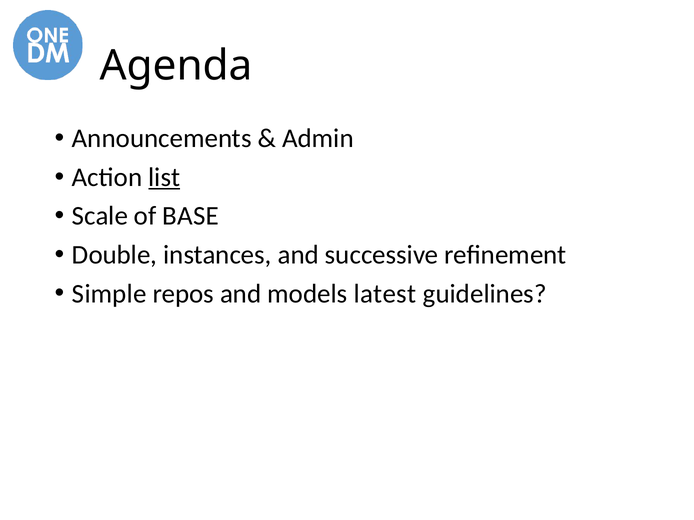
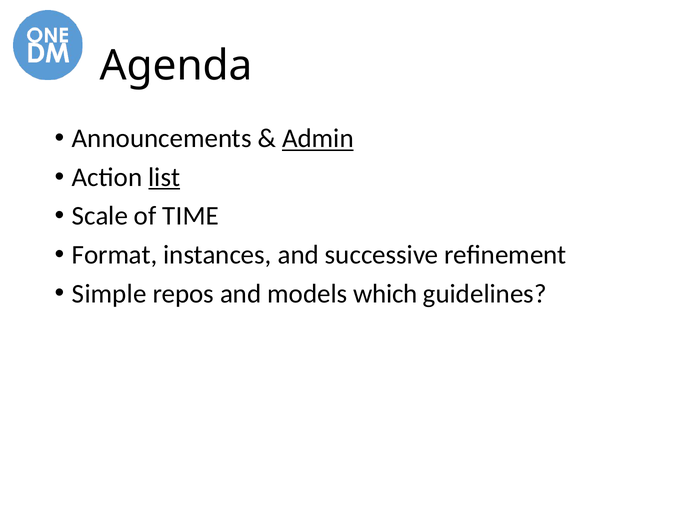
Admin underline: none -> present
BASE: BASE -> TIME
Double: Double -> Format
latest: latest -> which
